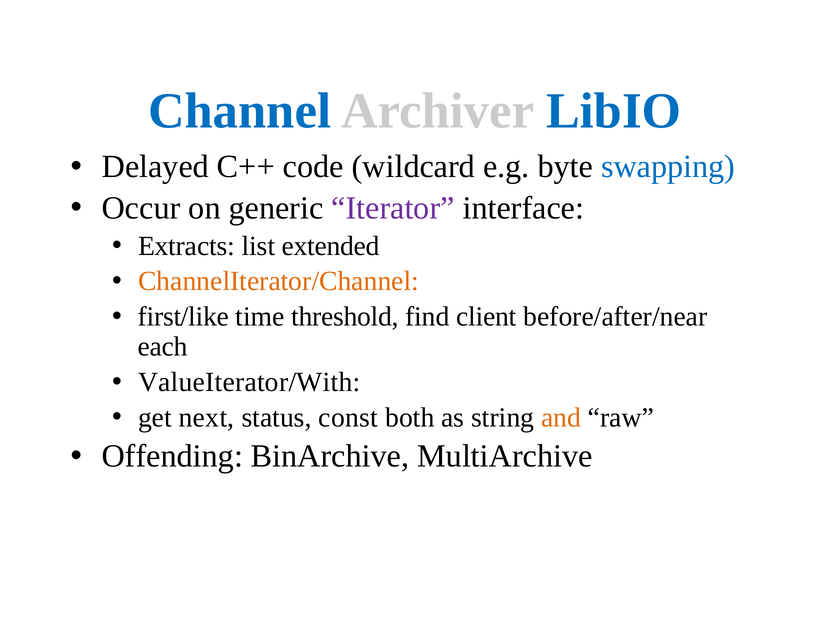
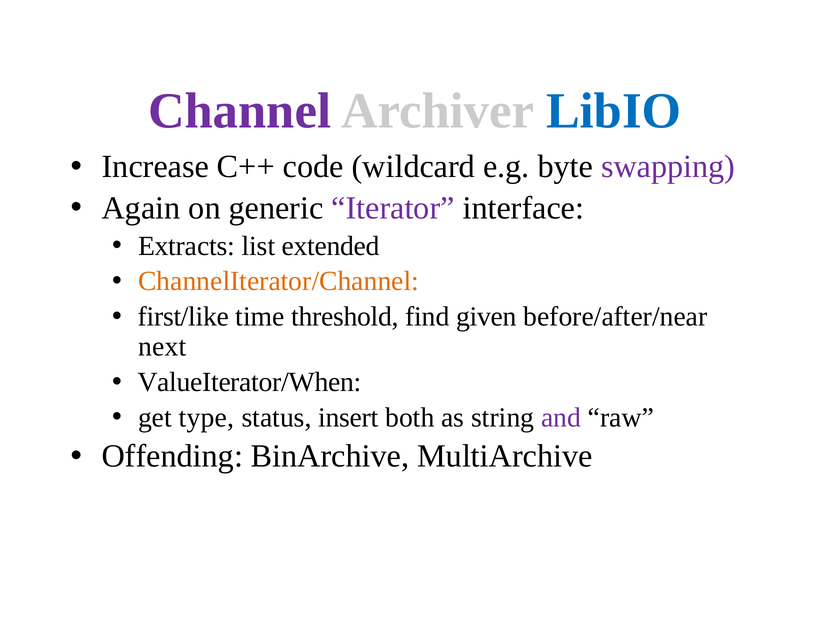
Channel colour: blue -> purple
Delayed: Delayed -> Increase
swapping colour: blue -> purple
Occur: Occur -> Again
client: client -> given
each: each -> next
ValueIterator/With: ValueIterator/With -> ValueIterator/When
next: next -> type
const: const -> insert
and colour: orange -> purple
